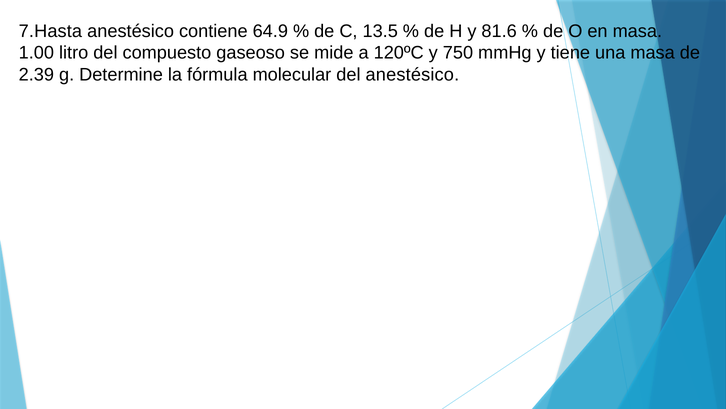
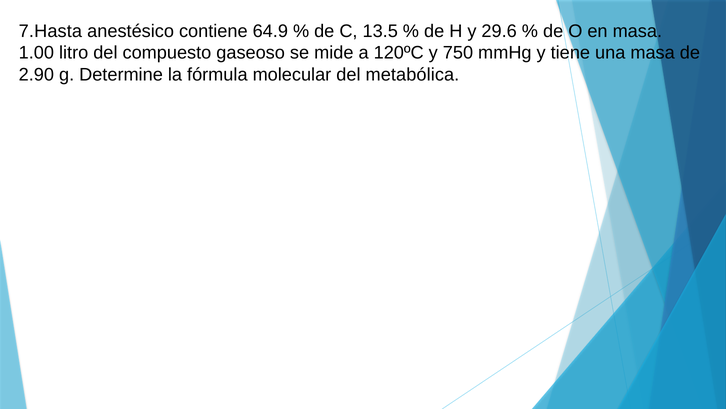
81.6: 81.6 -> 29.6
2.39: 2.39 -> 2.90
del anestésico: anestésico -> metabólica
